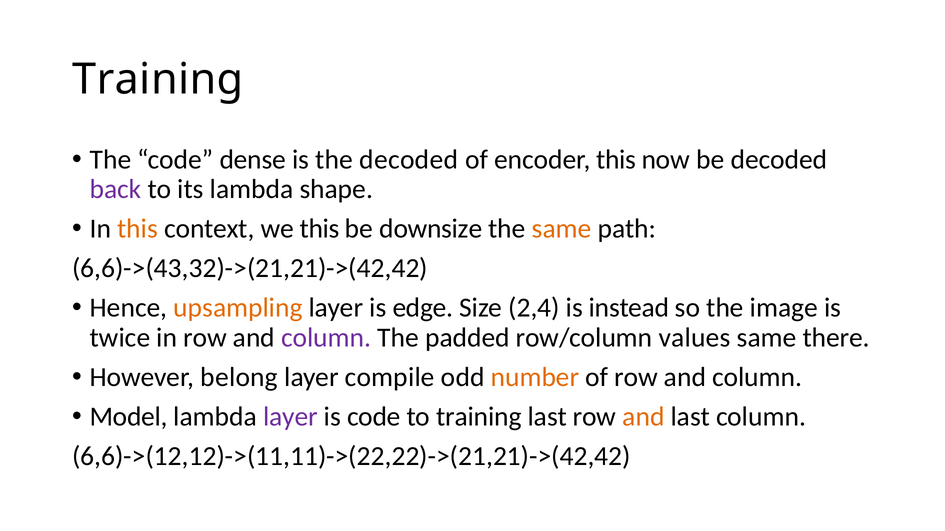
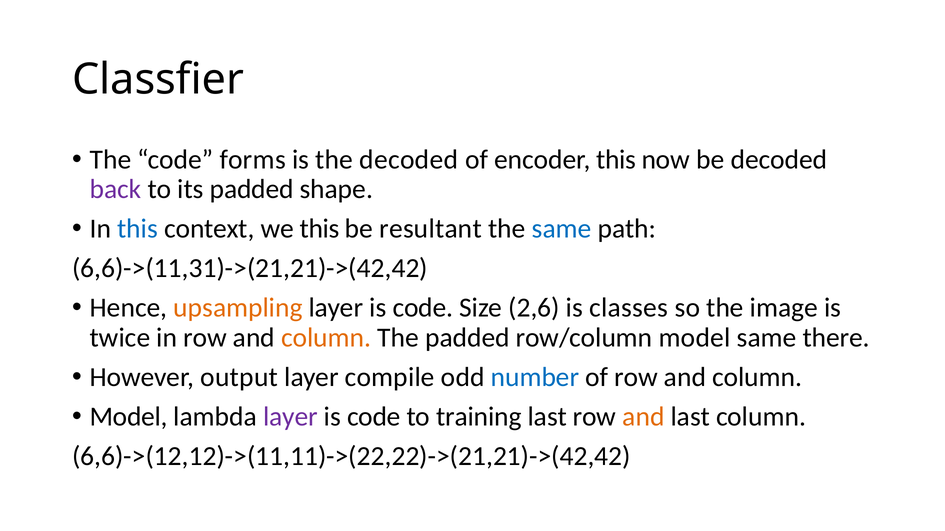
Training at (158, 79): Training -> Classfier
dense: dense -> forms
its lambda: lambda -> padded
this at (138, 229) colour: orange -> blue
downsize: downsize -> resultant
same at (562, 229) colour: orange -> blue
6,6)->(43,32)->(21,21)->(42,42: 6,6)->(43,32)->(21,21)->(42,42 -> 6,6)->(11,31)->(21,21)->(42,42
edge at (423, 308): edge -> code
2,4: 2,4 -> 2,6
instead: instead -> classes
column at (326, 338) colour: purple -> orange
row/column values: values -> model
belong: belong -> output
number colour: orange -> blue
